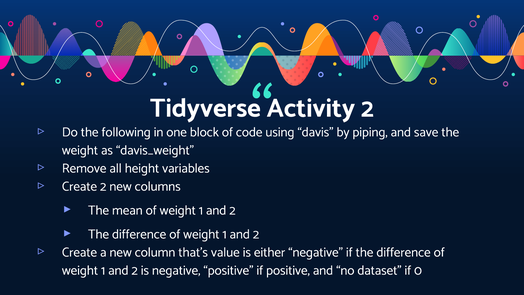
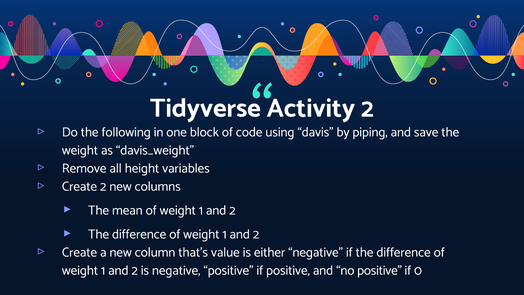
no dataset: dataset -> positive
